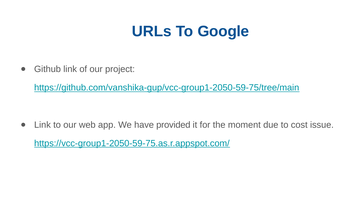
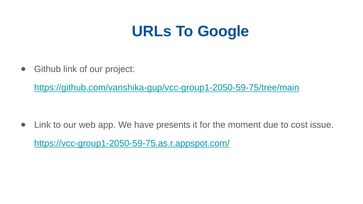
provided: provided -> presents
